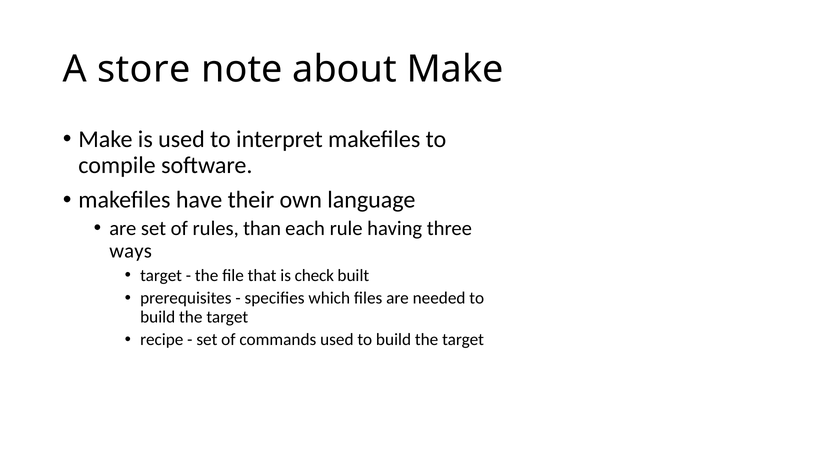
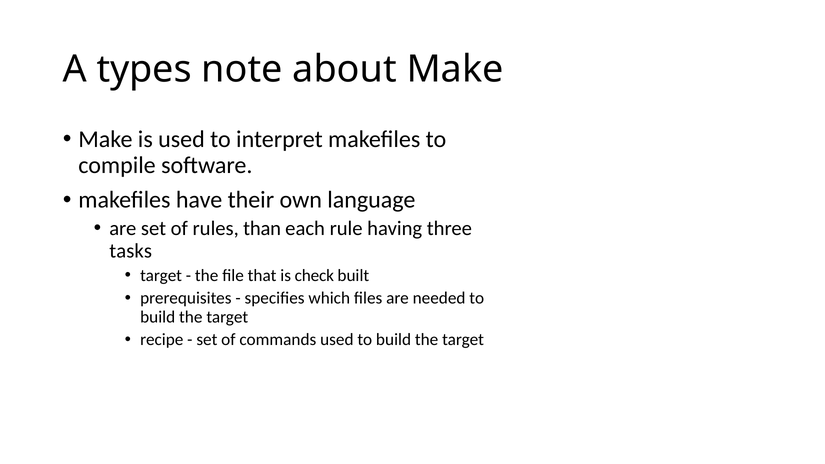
store: store -> types
ways: ways -> tasks
